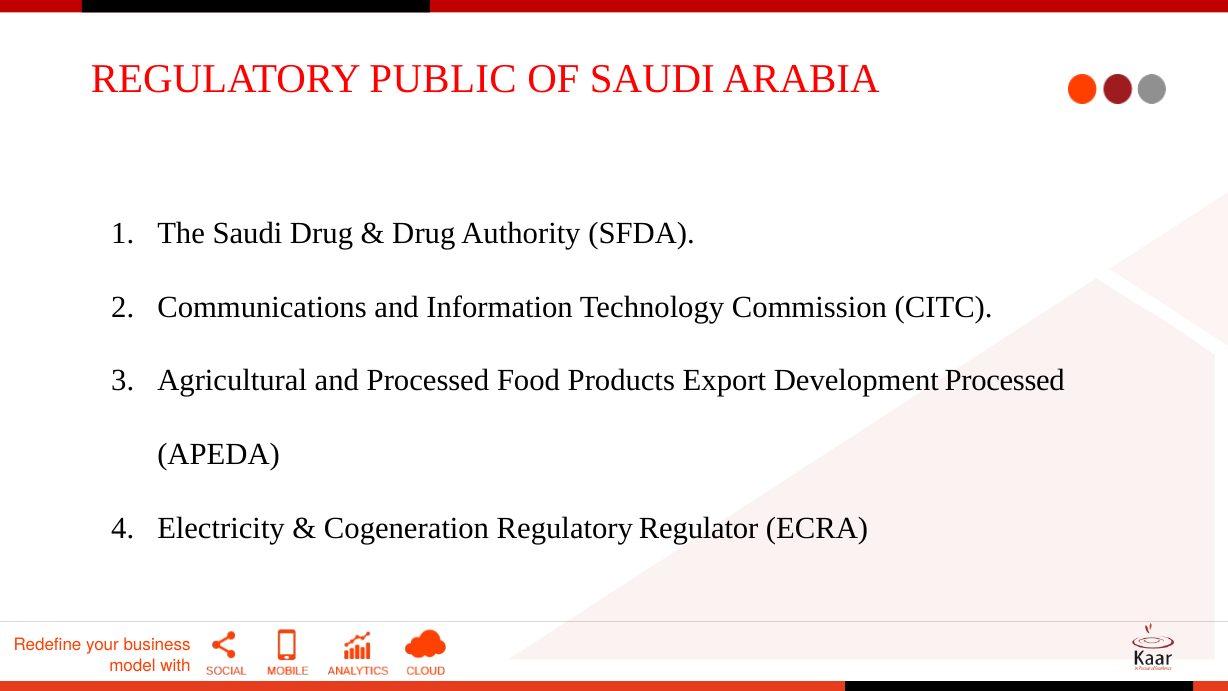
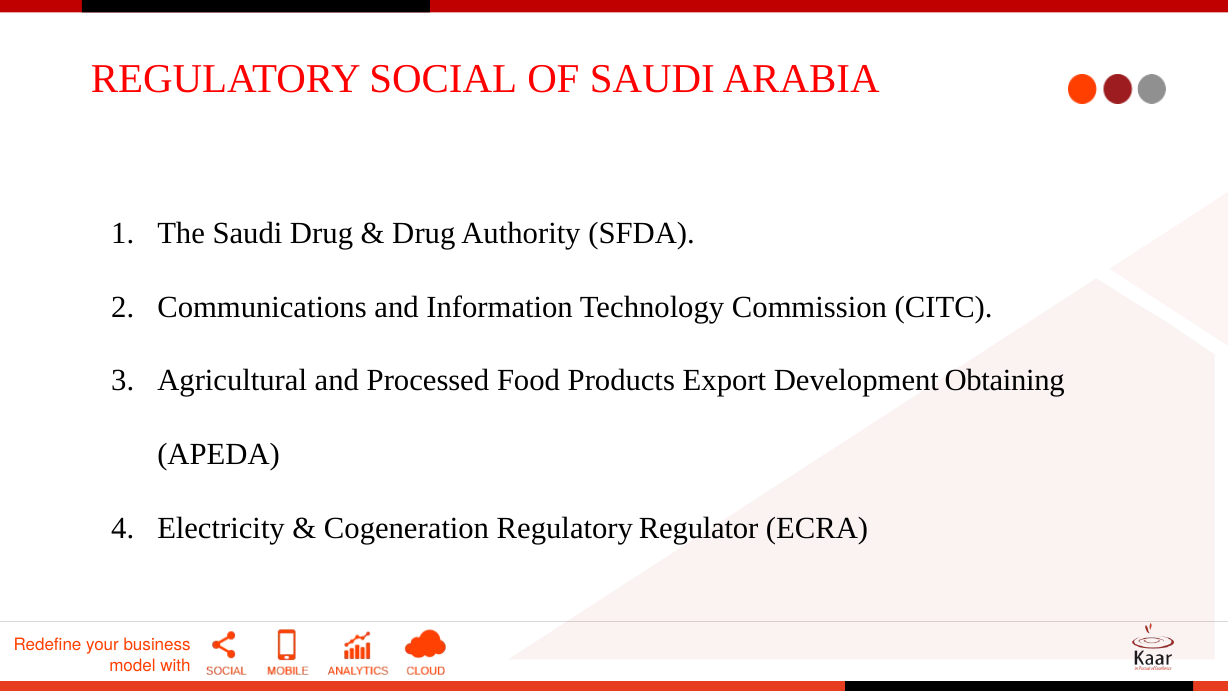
PUBLIC: PUBLIC -> SOCIAL
Development Processed: Processed -> Obtaining
